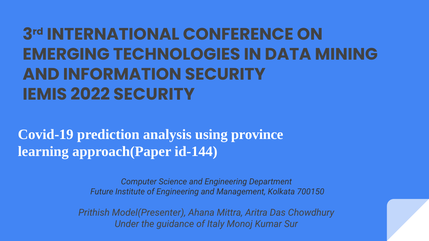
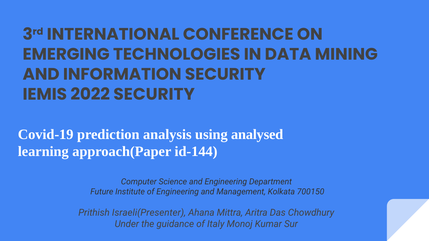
province: province -> analysed
Model(Presenter: Model(Presenter -> Israeli(Presenter
